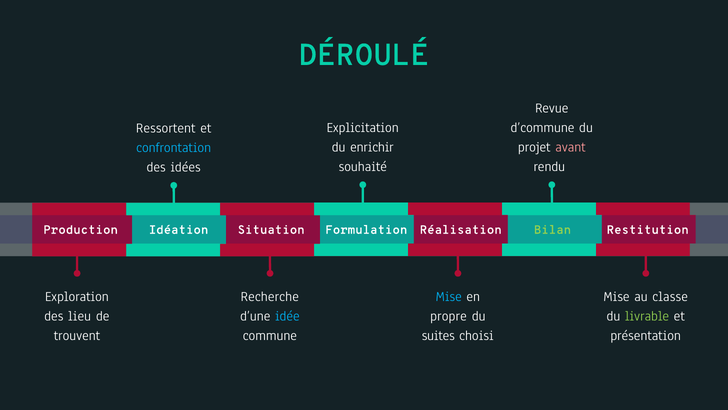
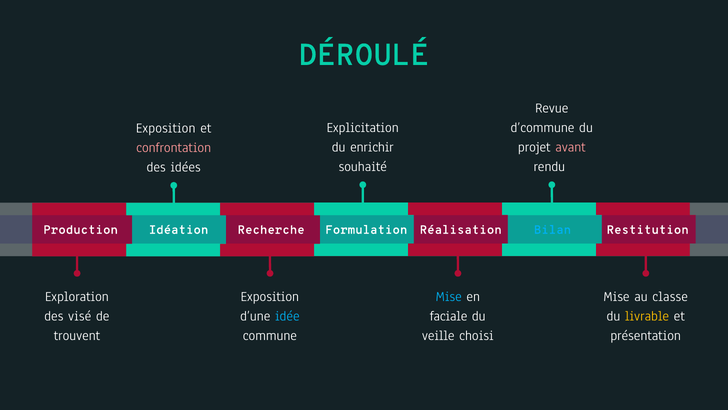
Ressortent at (166, 128): Ressortent -> Exposition
confrontation colour: light blue -> pink
Situation: Situation -> Recherche
Bilan colour: light green -> light blue
Recherche at (270, 296): Recherche -> Exposition
lieu: lieu -> visé
propre: propre -> faciale
livrable colour: light green -> yellow
suites: suites -> veille
